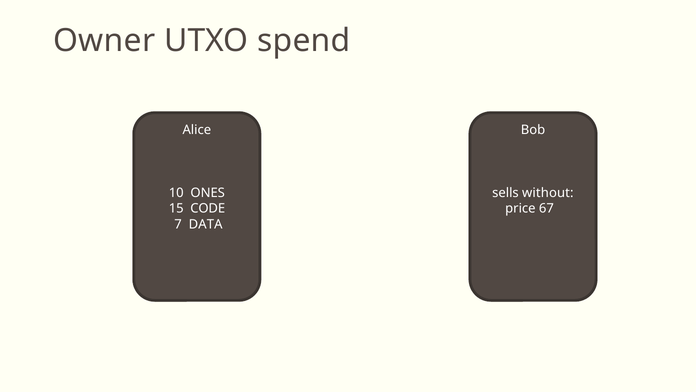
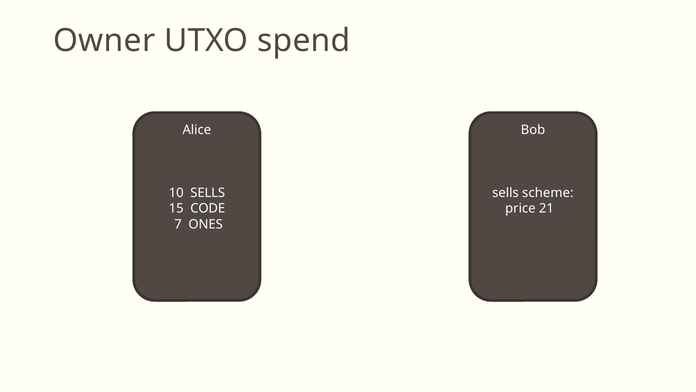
10 ONES: ONES -> SELLS
without: without -> scheme
67: 67 -> 21
DATA: DATA -> ONES
